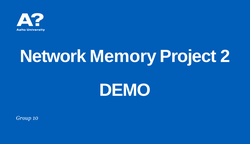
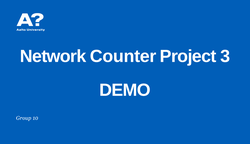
Memory: Memory -> Counter
2: 2 -> 3
